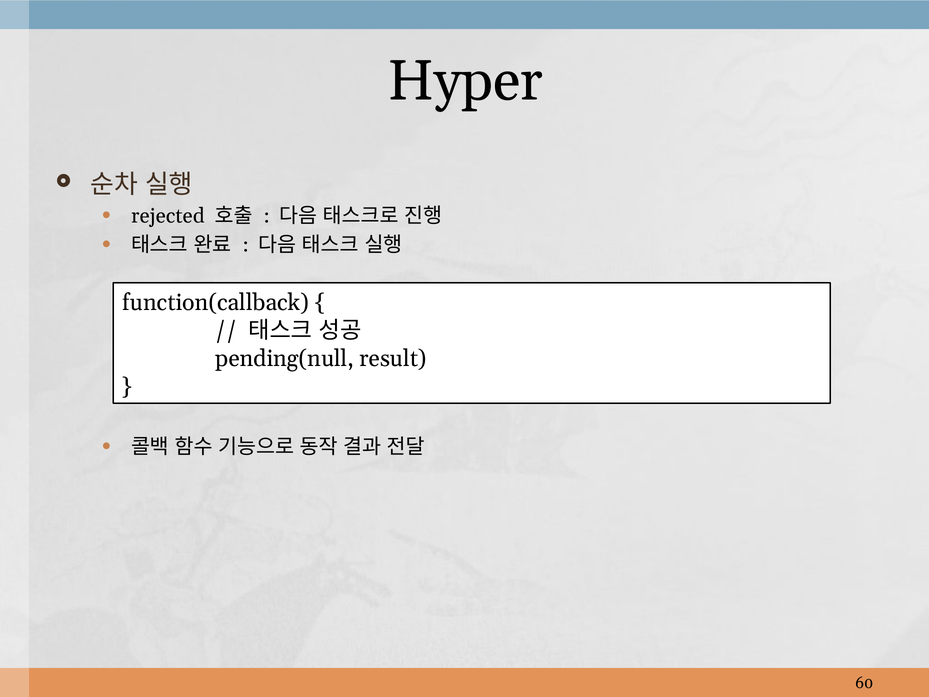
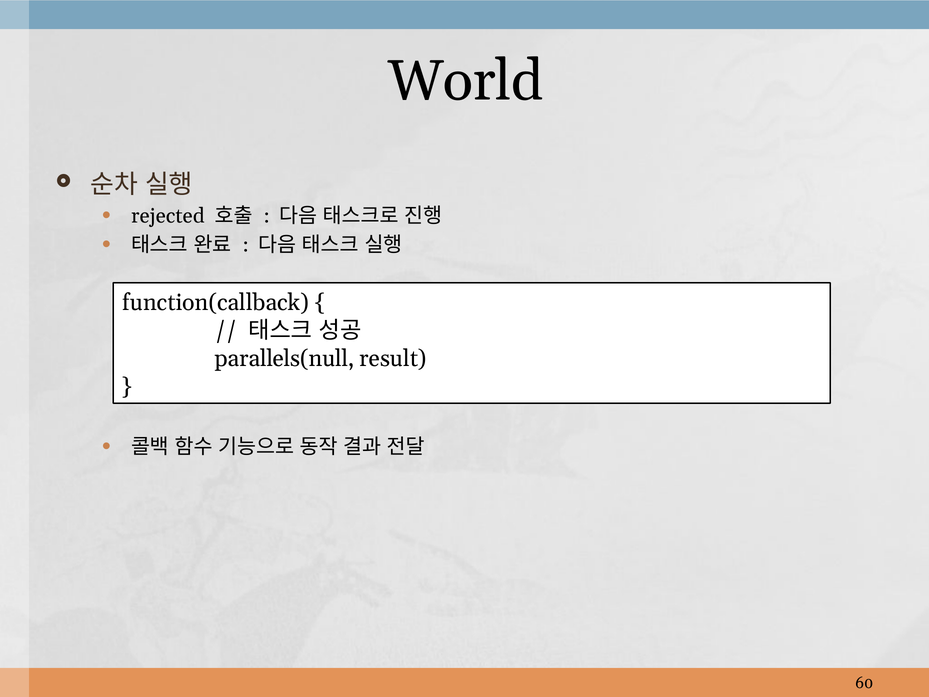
Hyper: Hyper -> World
pending(null: pending(null -> parallels(null
